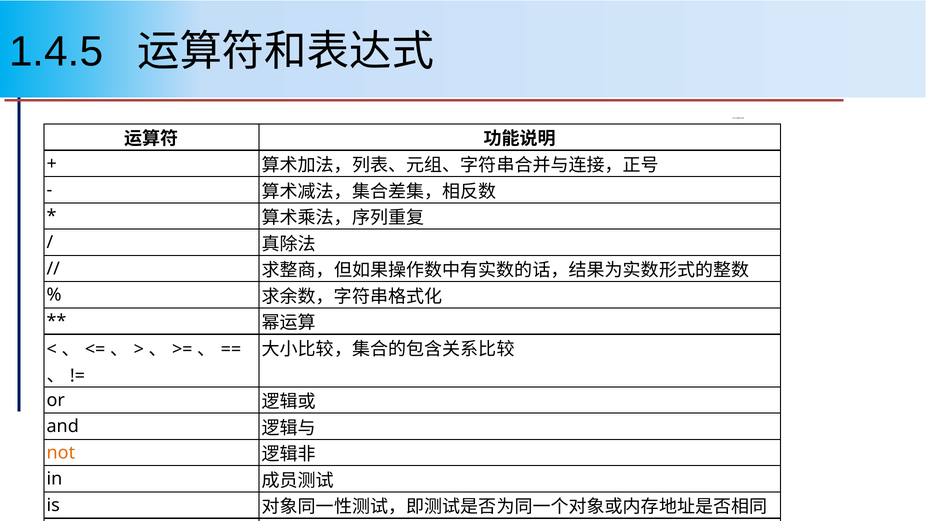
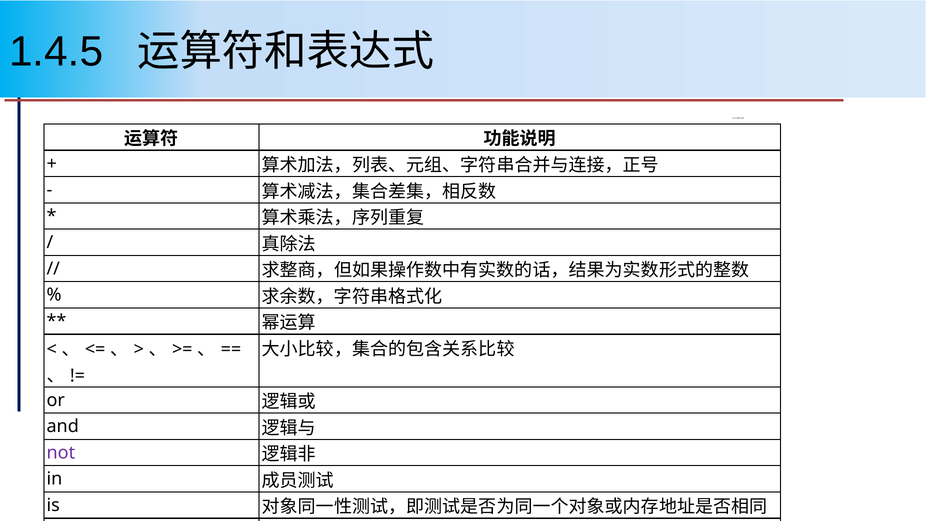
not colour: orange -> purple
